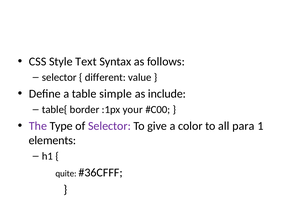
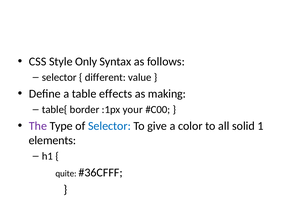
Text: Text -> Only
simple: simple -> effects
include: include -> making
Selector at (109, 126) colour: purple -> blue
para: para -> solid
